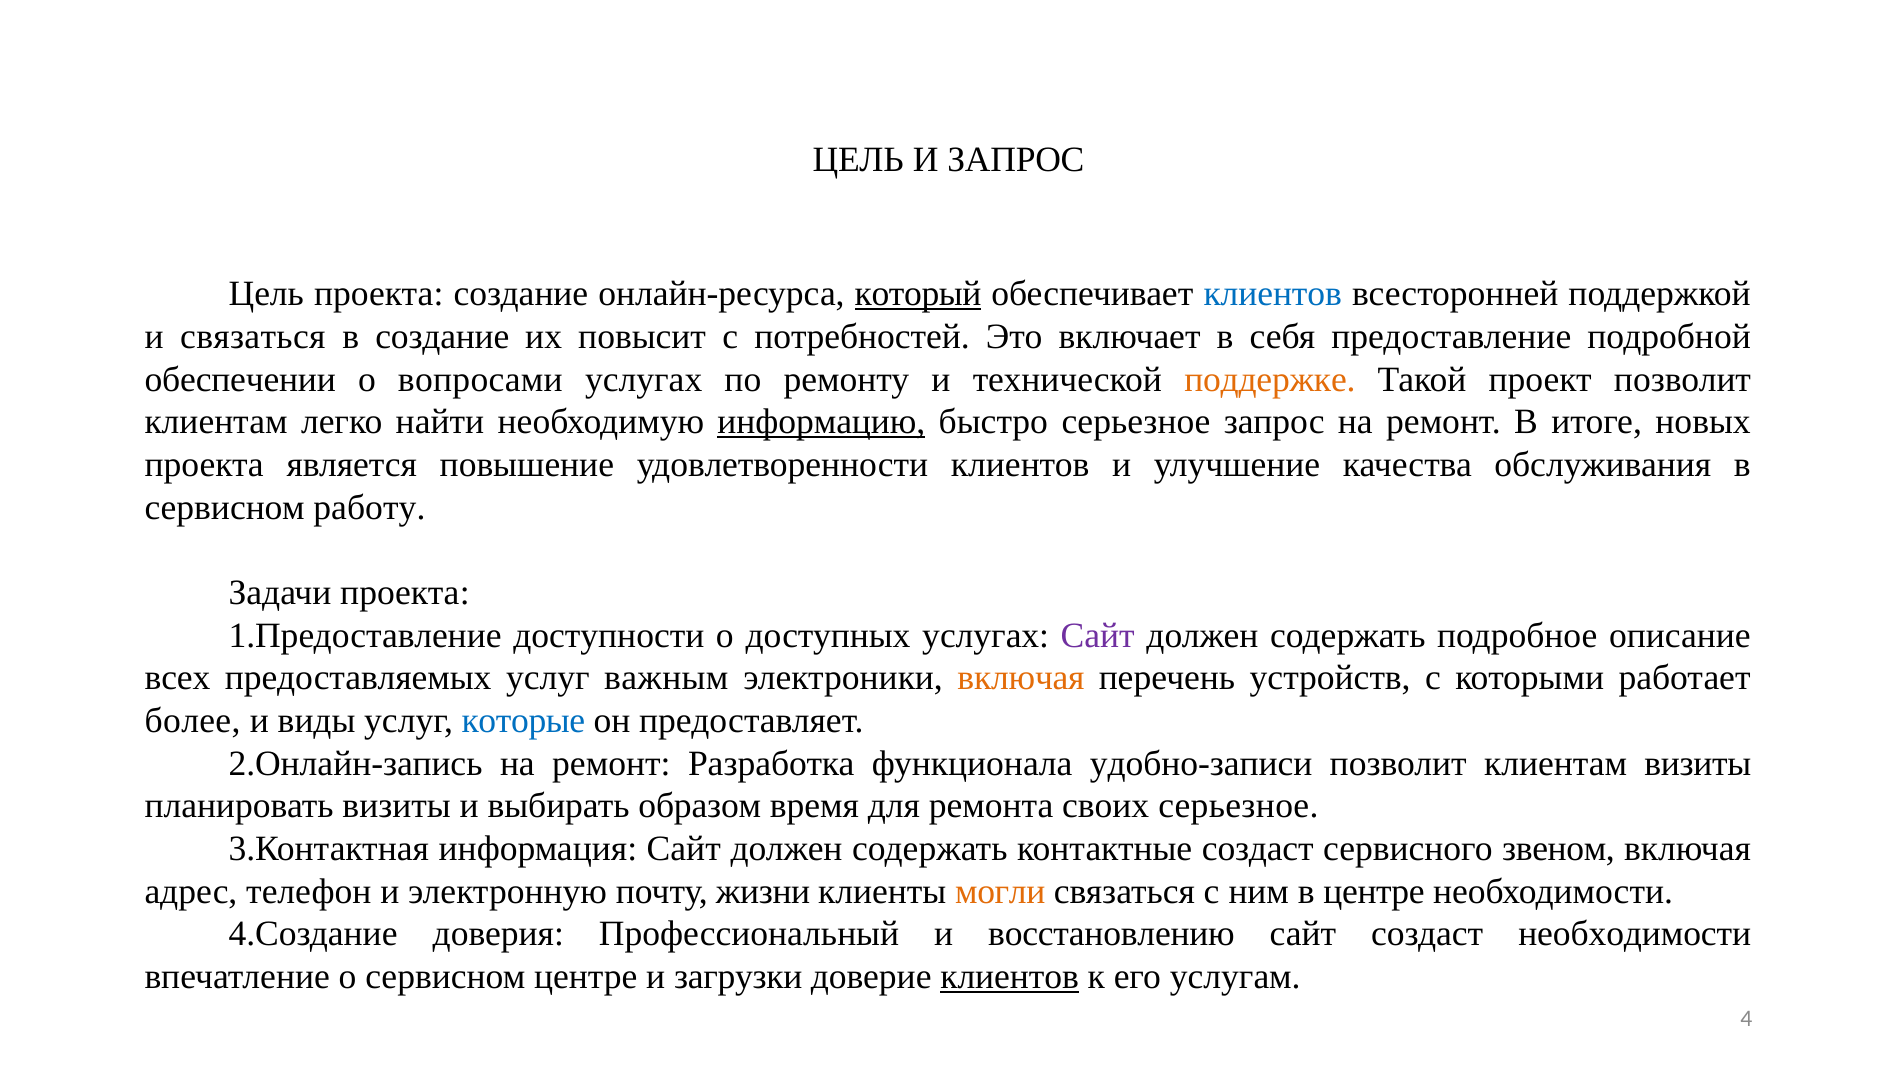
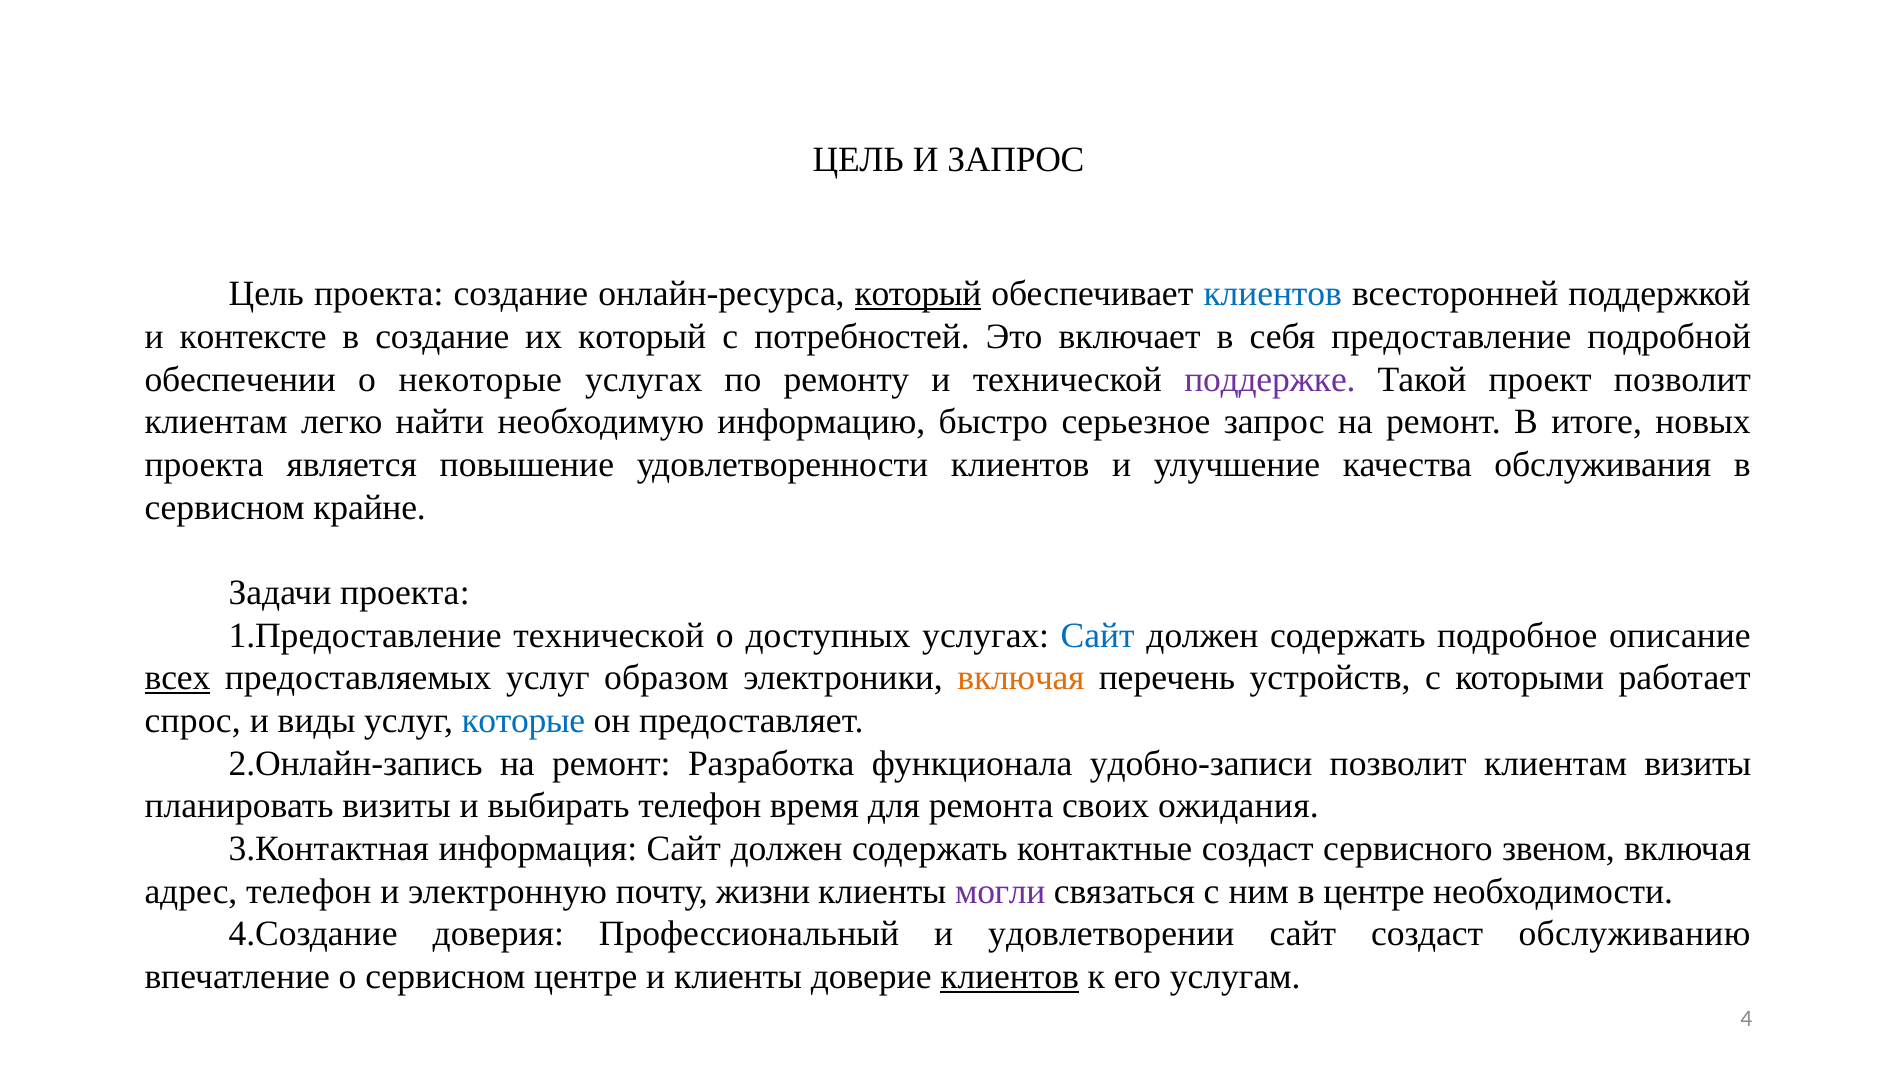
и связаться: связаться -> контексте
их повысит: повысит -> который
вопросами: вопросами -> некоторые
поддержке colour: orange -> purple
информацию underline: present -> none
работу: работу -> крайне
доступности at (609, 635): доступности -> технической
Сайт at (1098, 635) colour: purple -> blue
всех underline: none -> present
важным: важным -> образом
более: более -> спрос
выбирать образом: образом -> телефон
своих серьезное: серьезное -> ожидания
могли colour: orange -> purple
восстановлению: восстановлению -> удовлетворении
создаст необходимости: необходимости -> обслуживанию
и загрузки: загрузки -> клиенты
